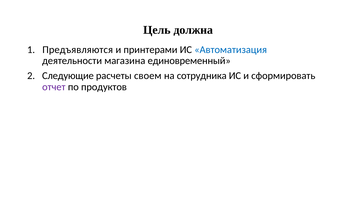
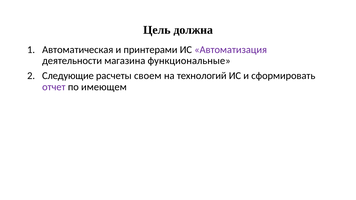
Предъявляются: Предъявляются -> Автоматическая
Автоматизация colour: blue -> purple
единовременный: единовременный -> функциональные
сотрудника: сотрудника -> технологий
продуктов: продуктов -> имеющем
